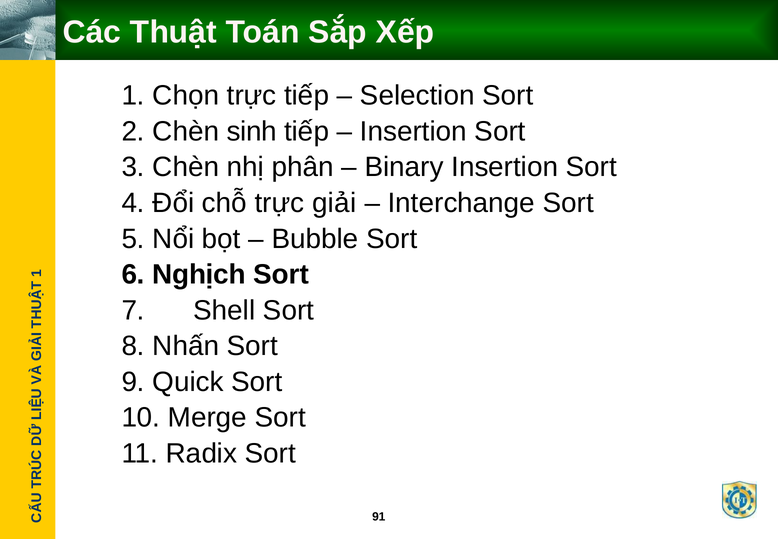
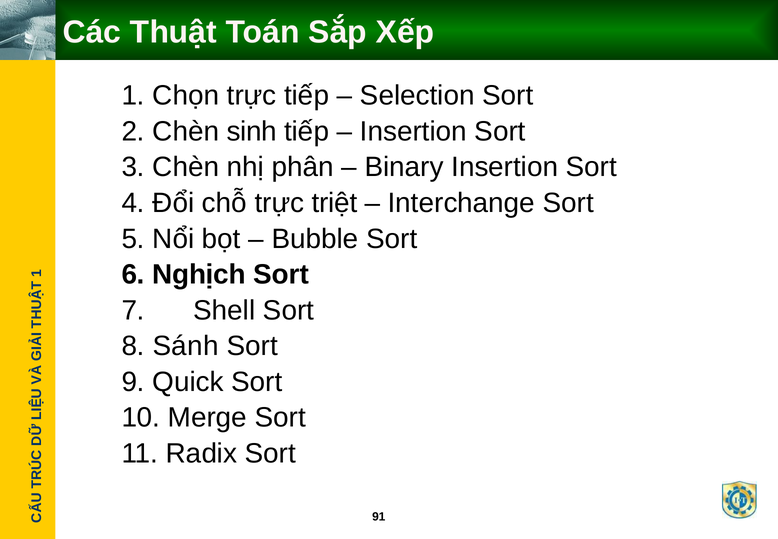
giải: giải -> triệt
Nhấn: Nhấn -> Sánh
